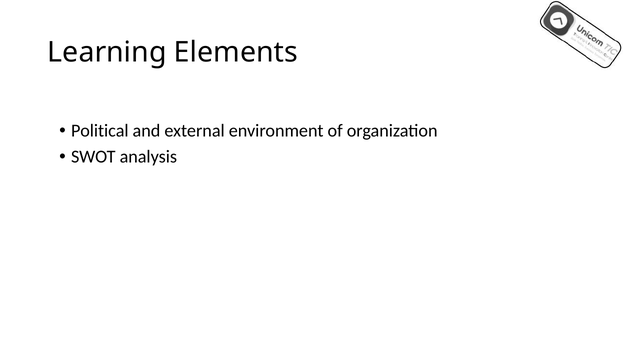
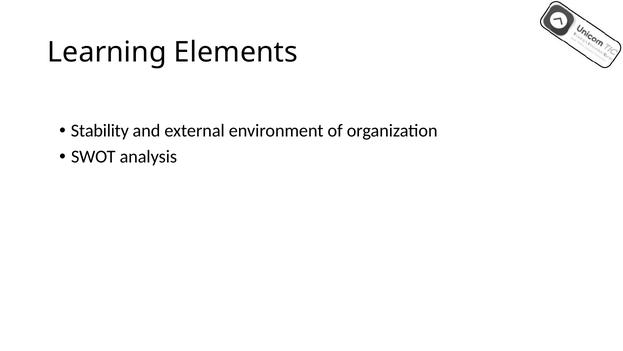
Political: Political -> Stability
